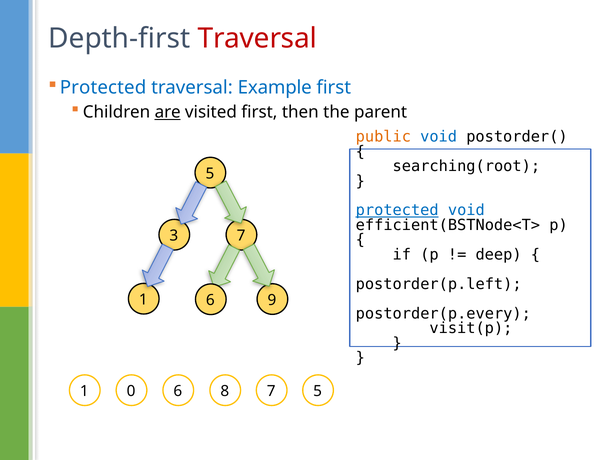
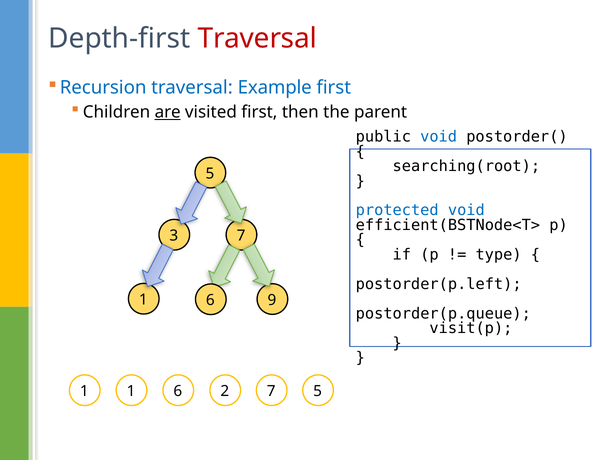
Protected at (103, 88): Protected -> Recursion
public colour: orange -> black
protected at (397, 210) underline: present -> none
deep: deep -> type
postorder(p.every: postorder(p.every -> postorder(p.queue
0 at (131, 391): 0 -> 1
8: 8 -> 2
